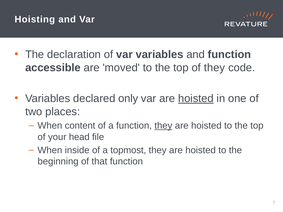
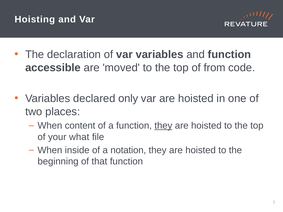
of they: they -> from
hoisted at (196, 99) underline: present -> none
head: head -> what
topmost: topmost -> notation
